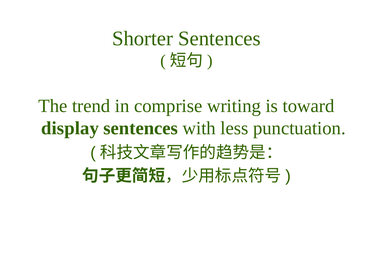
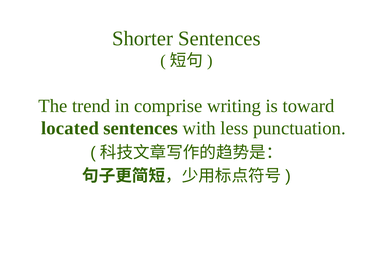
display: display -> located
